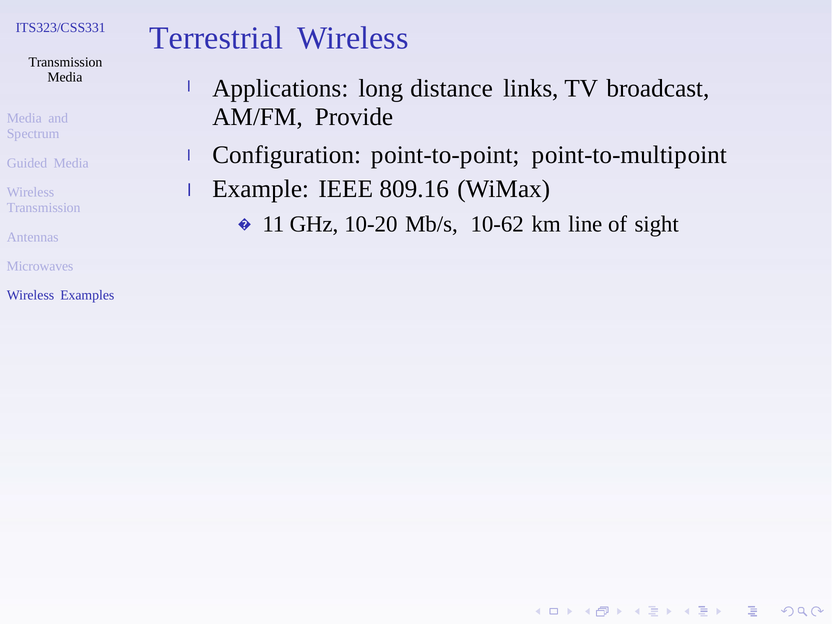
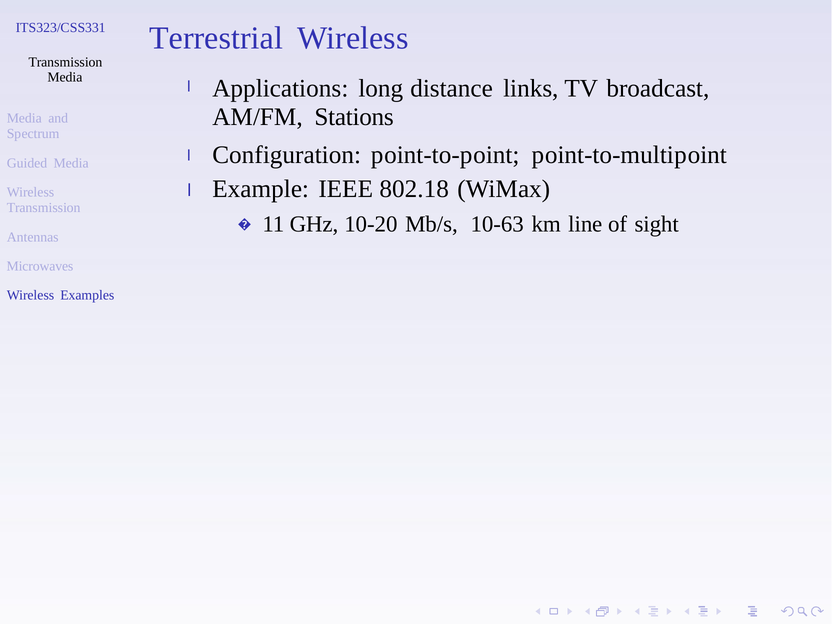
Provide: Provide -> Stations
809.16: 809.16 -> 802.18
10-62: 10-62 -> 10-63
